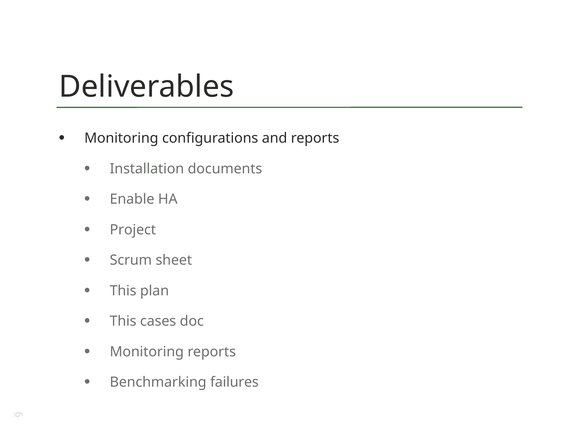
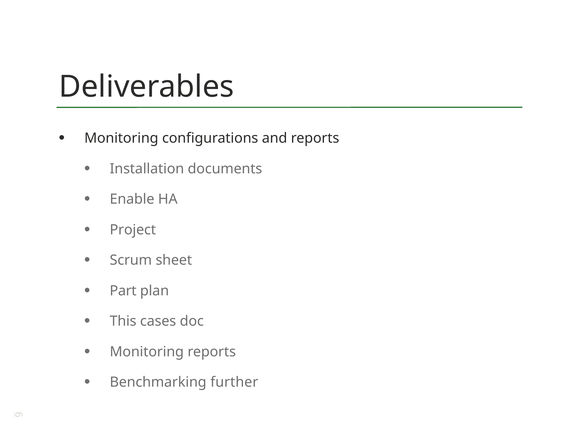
This at (123, 291): This -> Part
failures: failures -> further
